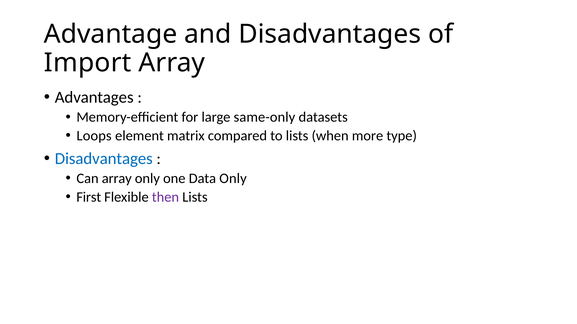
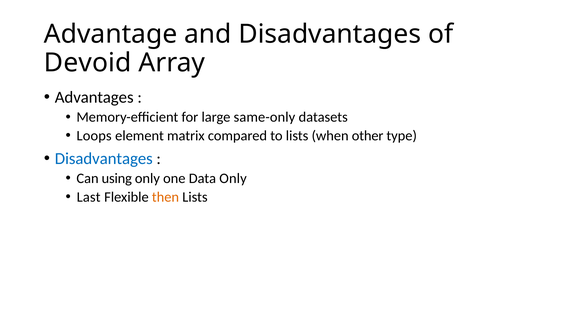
Import: Import -> Devoid
more: more -> other
Can array: array -> using
First: First -> Last
then colour: purple -> orange
